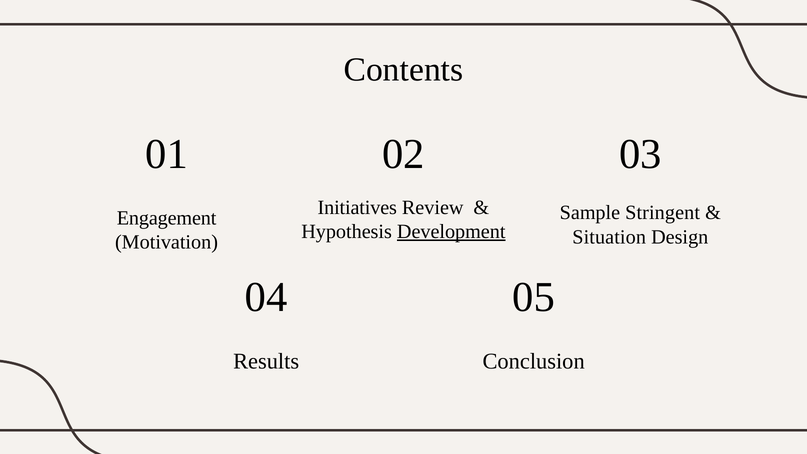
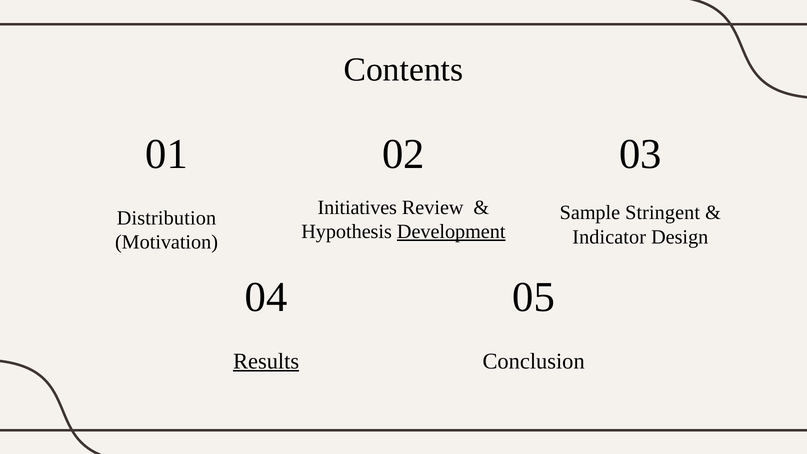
Engagement: Engagement -> Distribution
Situation: Situation -> Indicator
Results underline: none -> present
